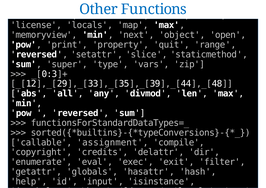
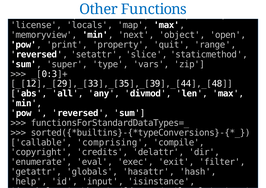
assignment: assignment -> comprising
